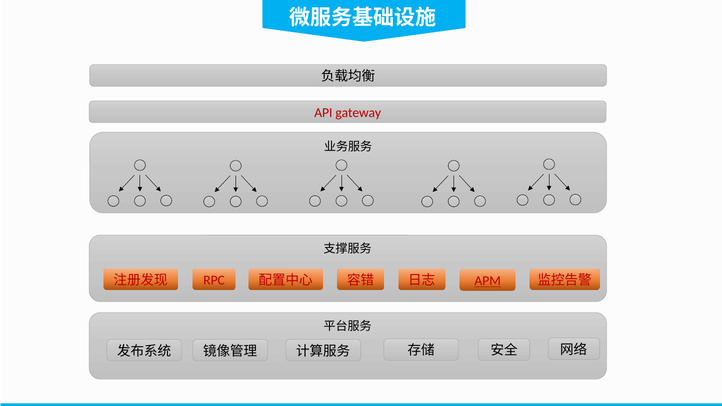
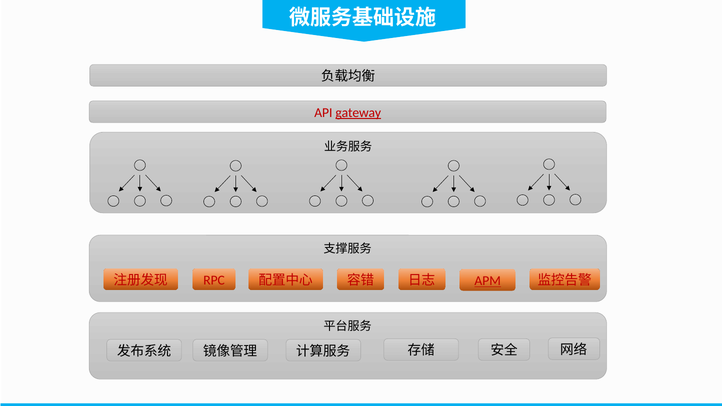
gateway underline: none -> present
